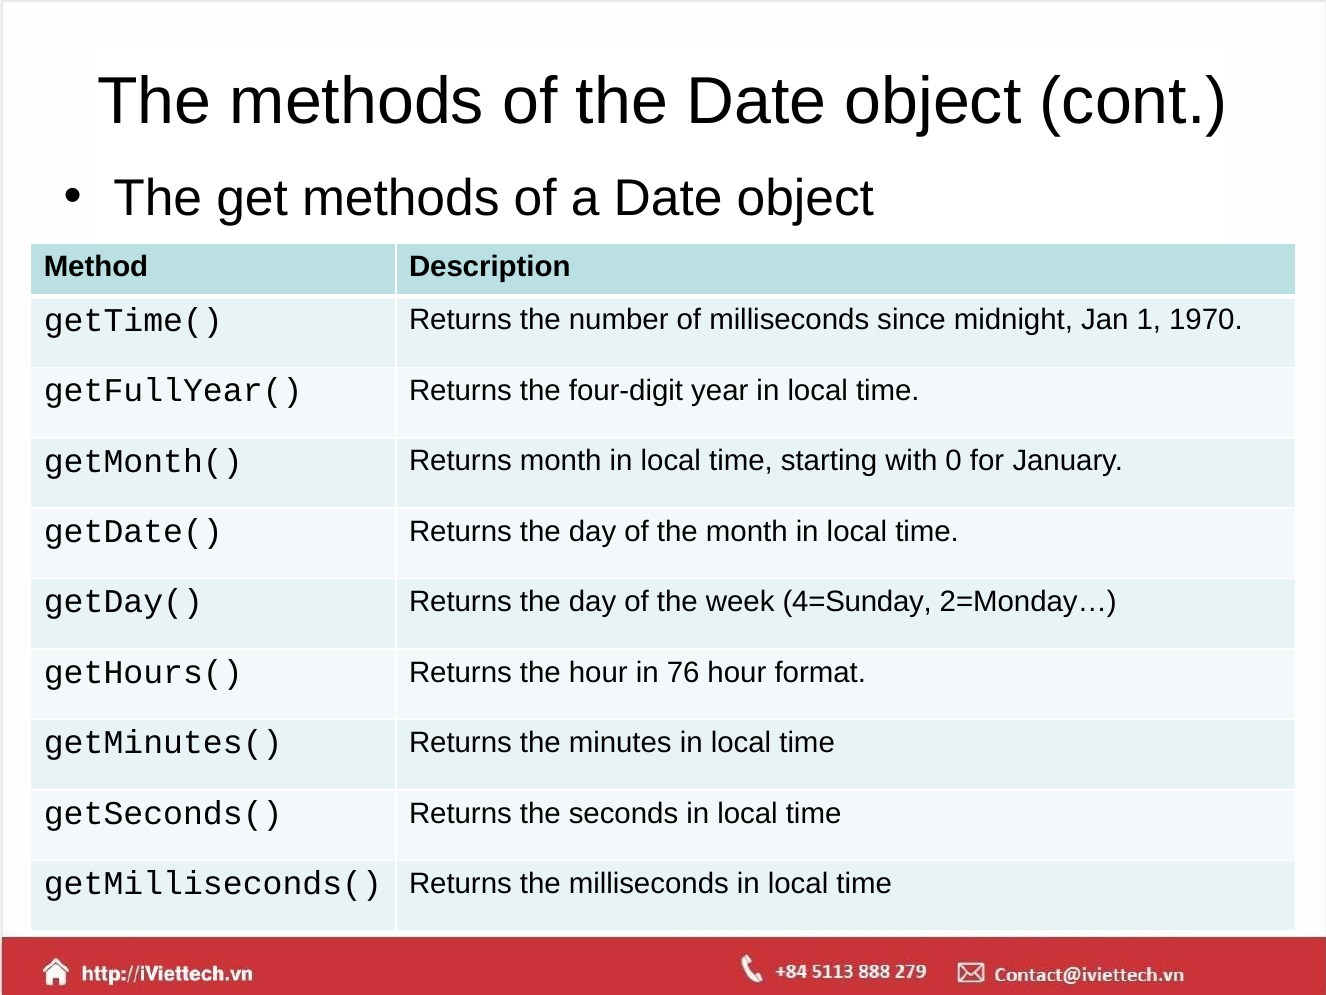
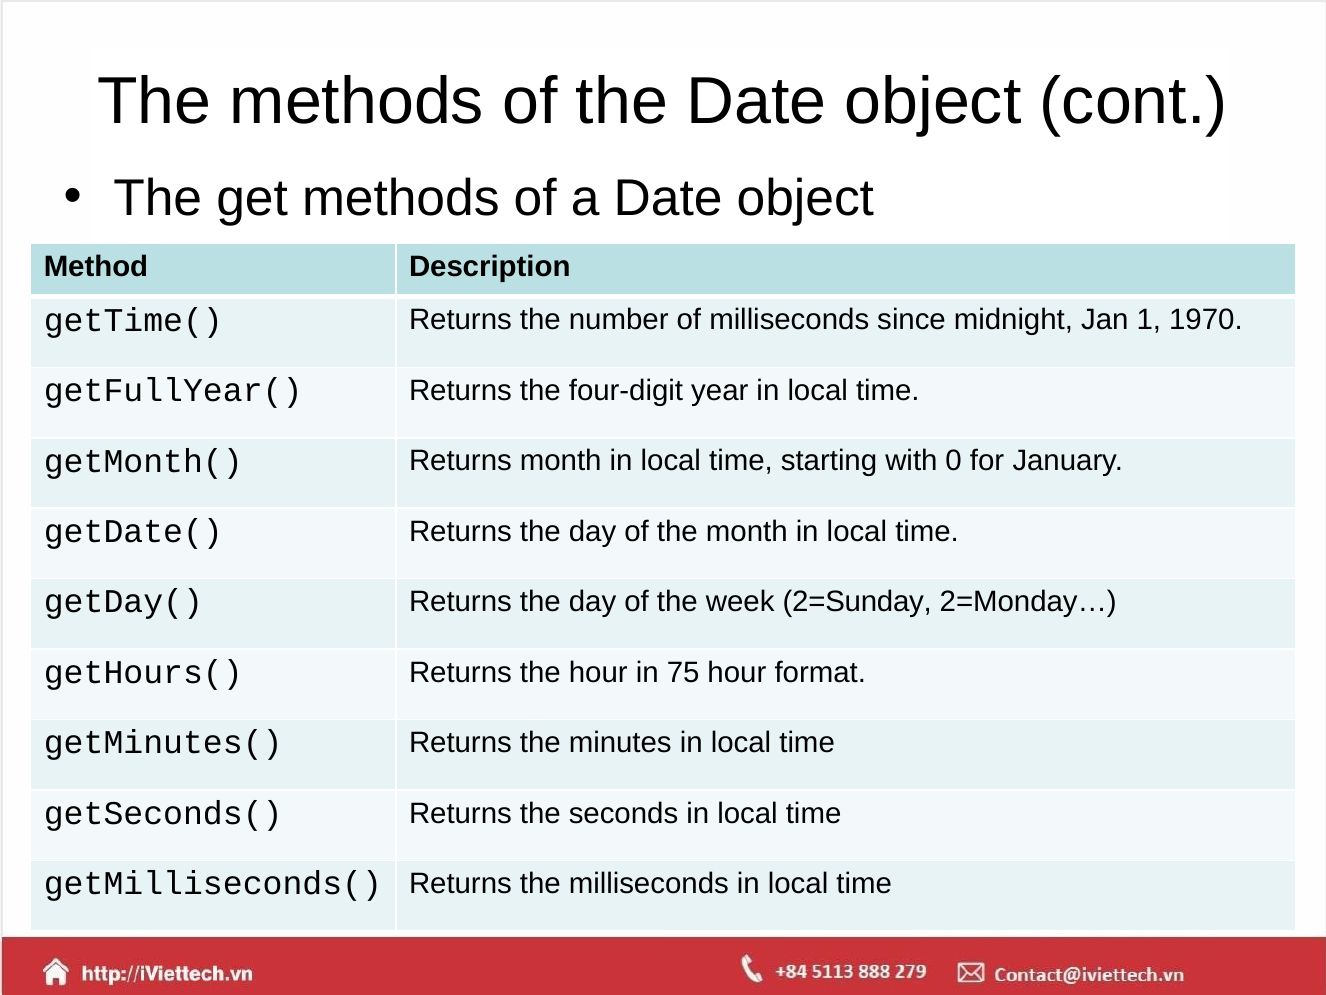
4=Sunday: 4=Sunday -> 2=Sunday
76: 76 -> 75
